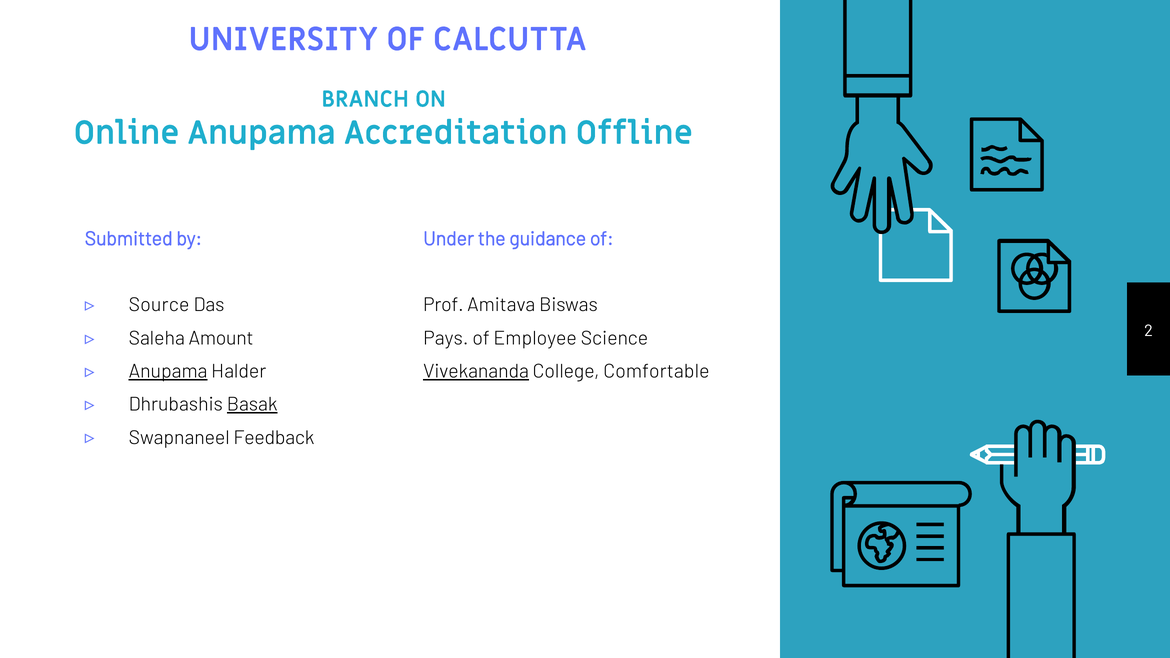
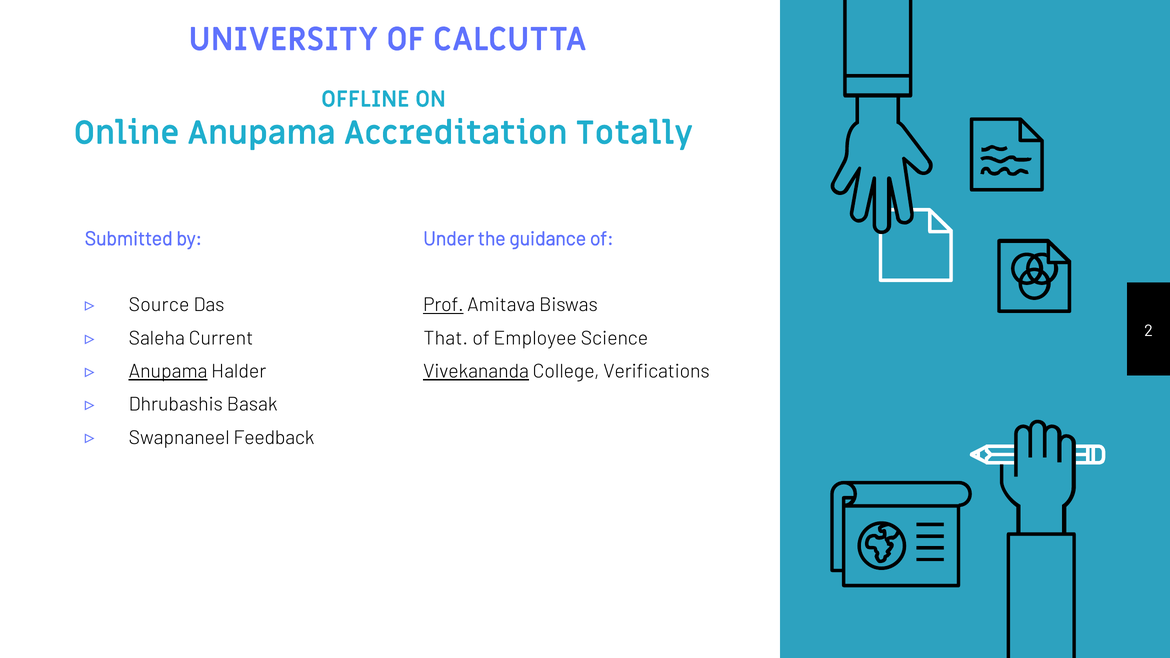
BRANCH: BRANCH -> OFFLINE
Offline: Offline -> Totally
Prof underline: none -> present
Amount: Amount -> Current
Pays: Pays -> That
Comfortable: Comfortable -> Verifications
Basak underline: present -> none
